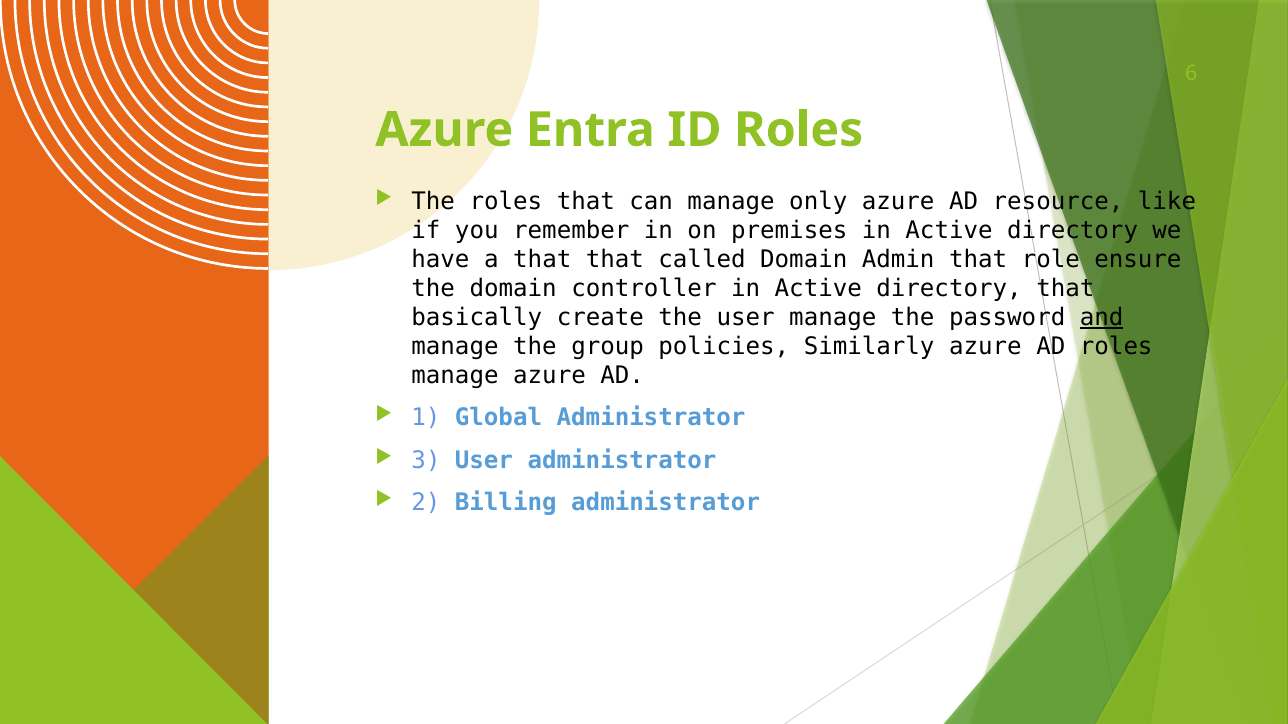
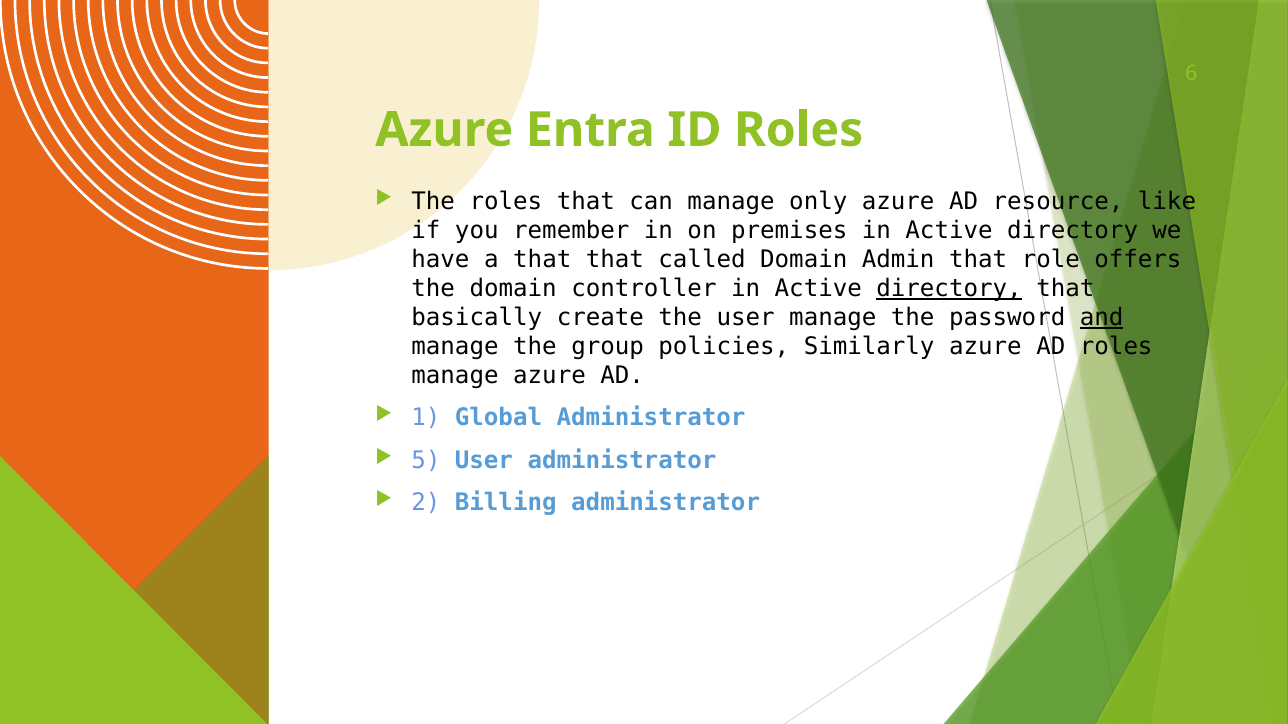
ensure: ensure -> offers
directory at (949, 289) underline: none -> present
3: 3 -> 5
